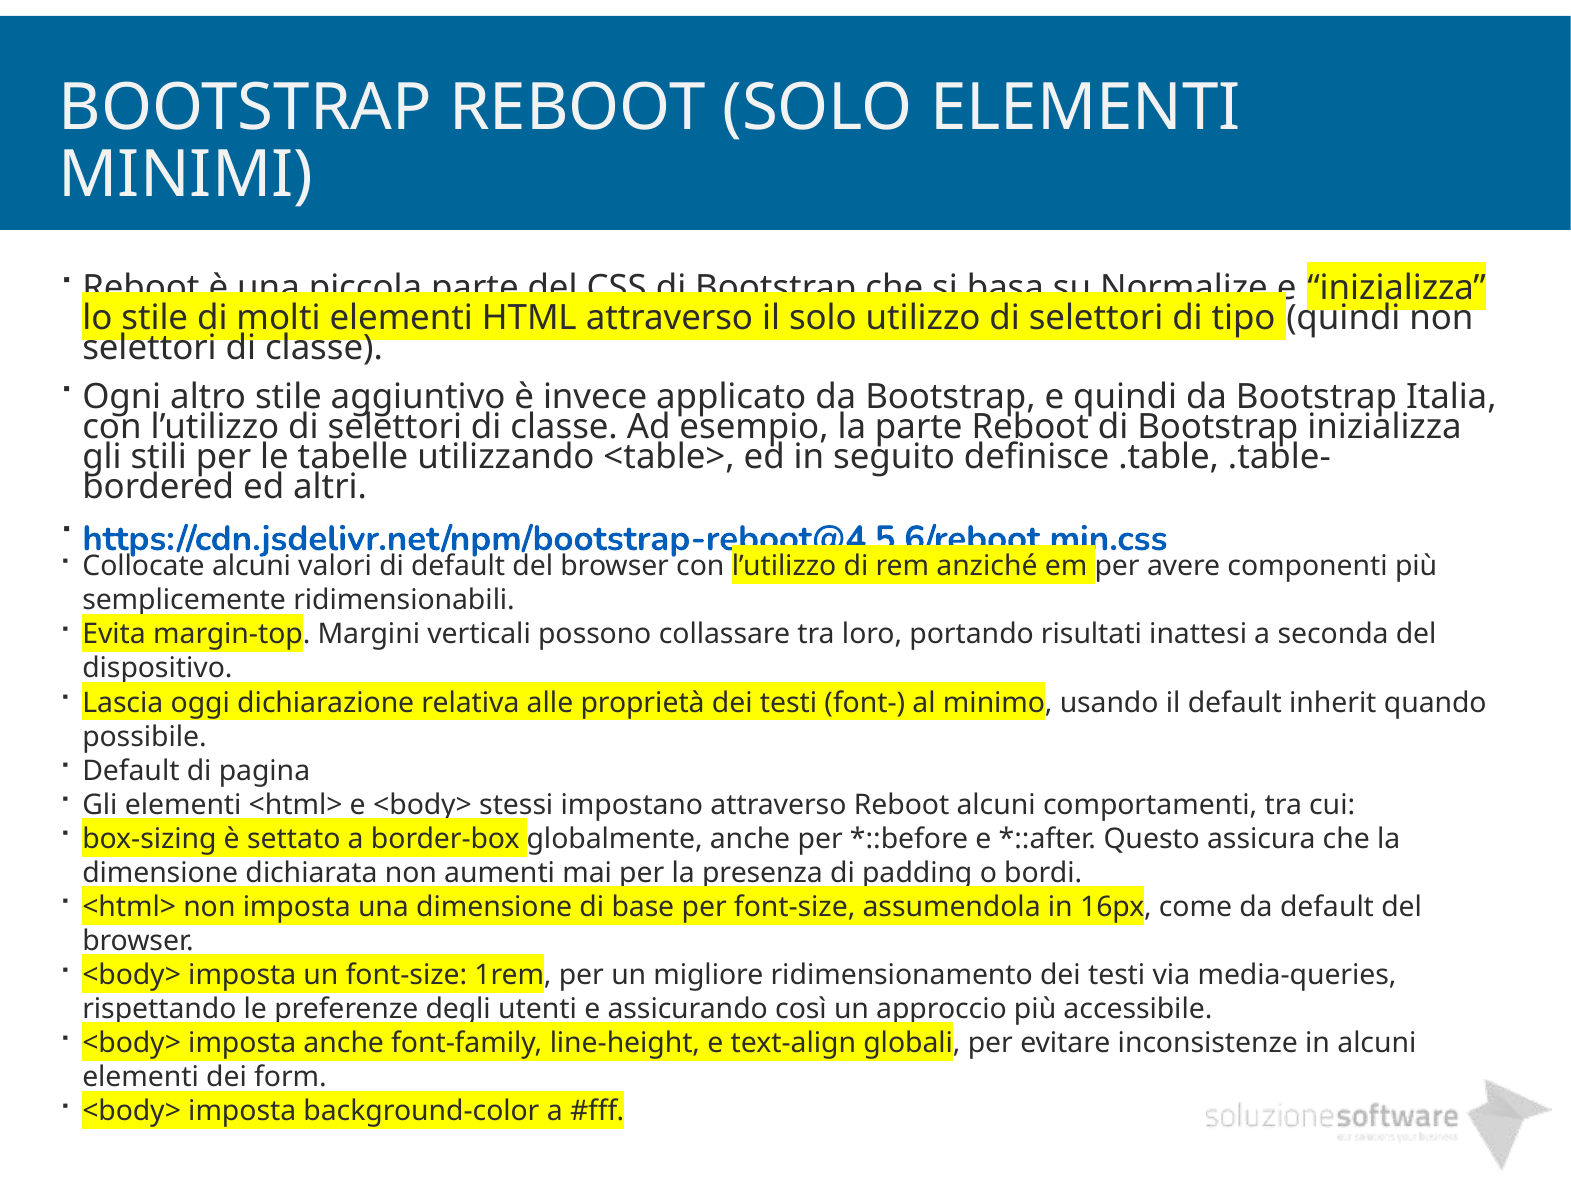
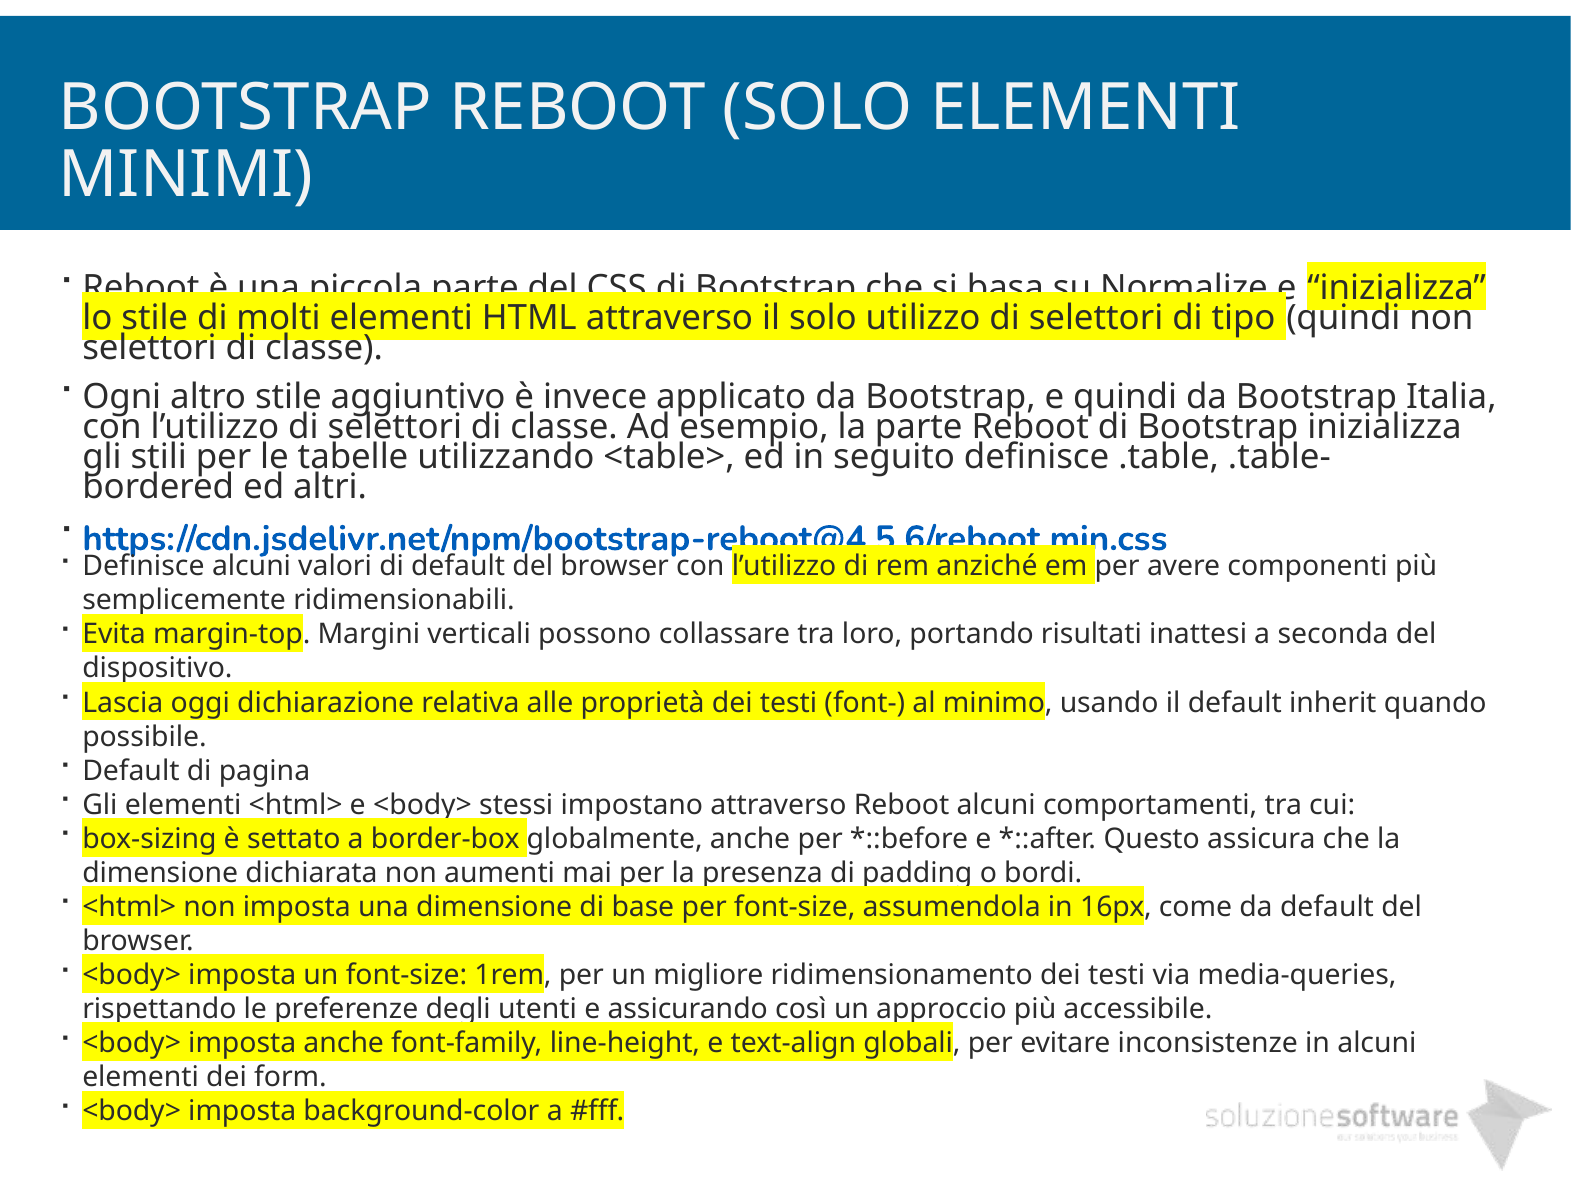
Collocate at (144, 567): Collocate -> Definisce
